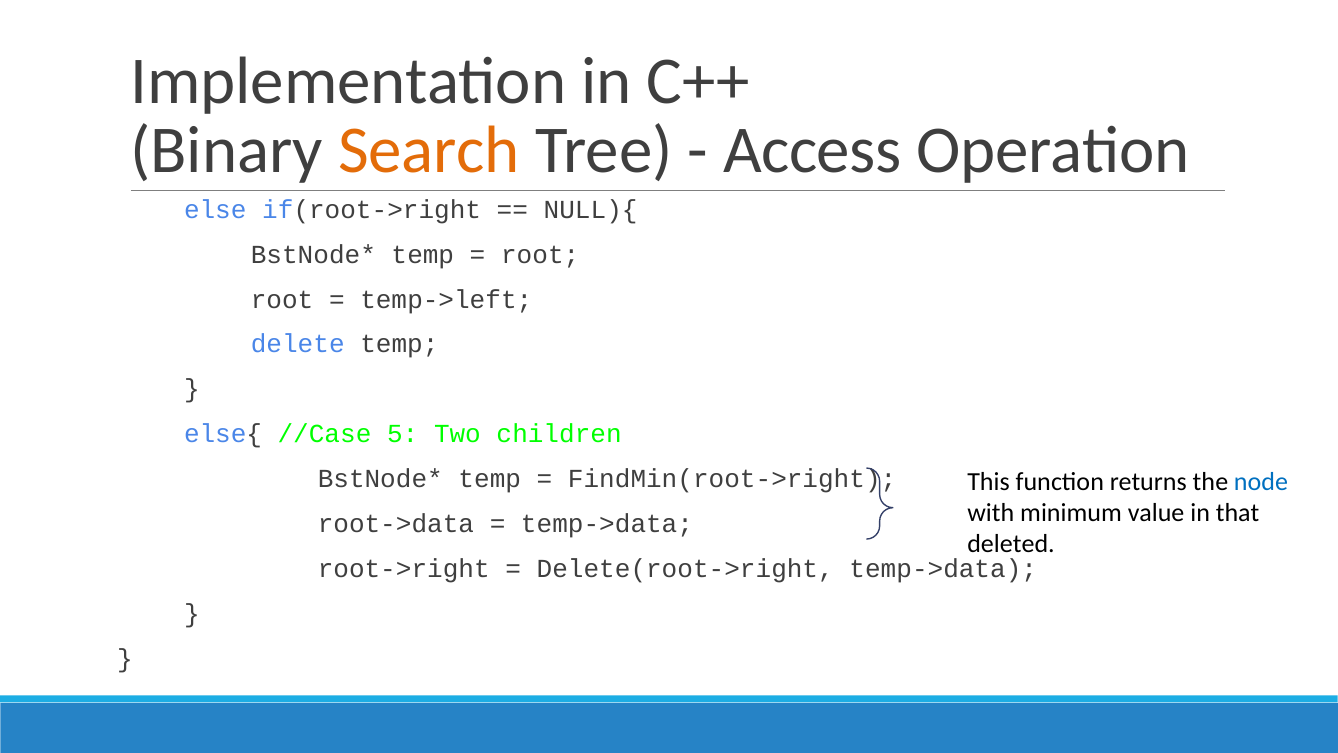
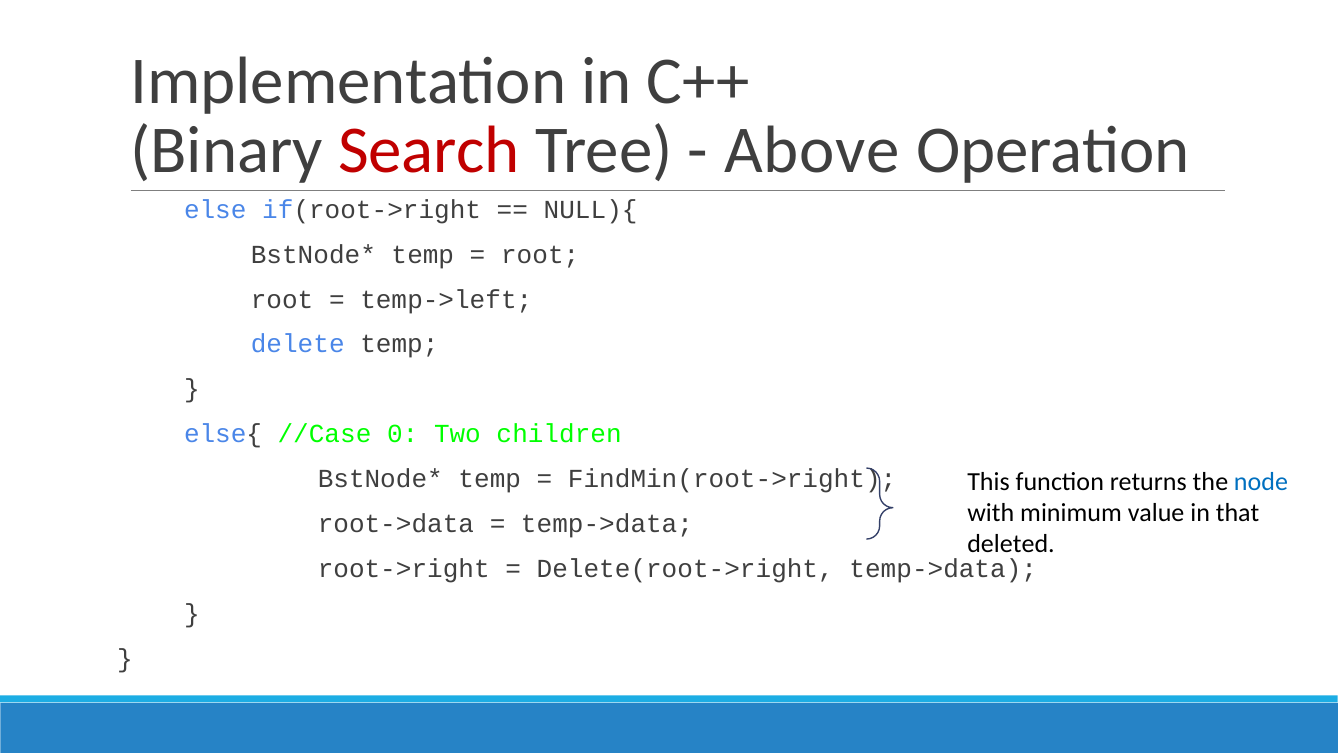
Search colour: orange -> red
Access: Access -> Above
5: 5 -> 0
